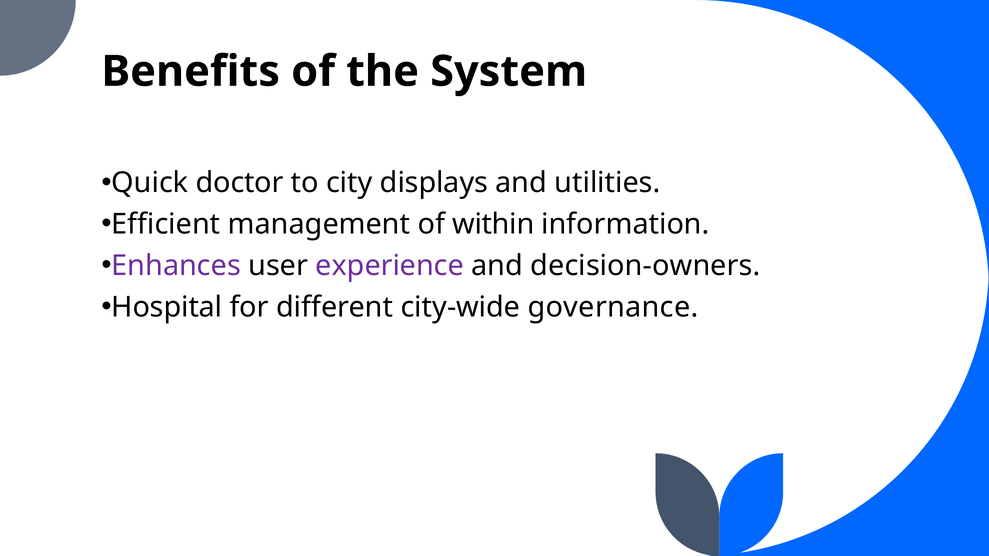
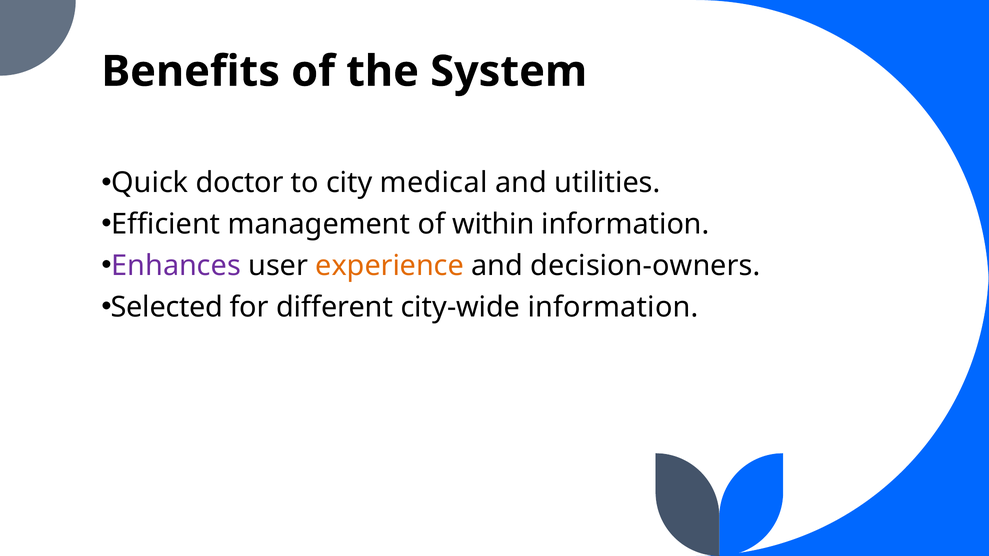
displays: displays -> medical
experience colour: purple -> orange
Hospital: Hospital -> Selected
city-wide governance: governance -> information
